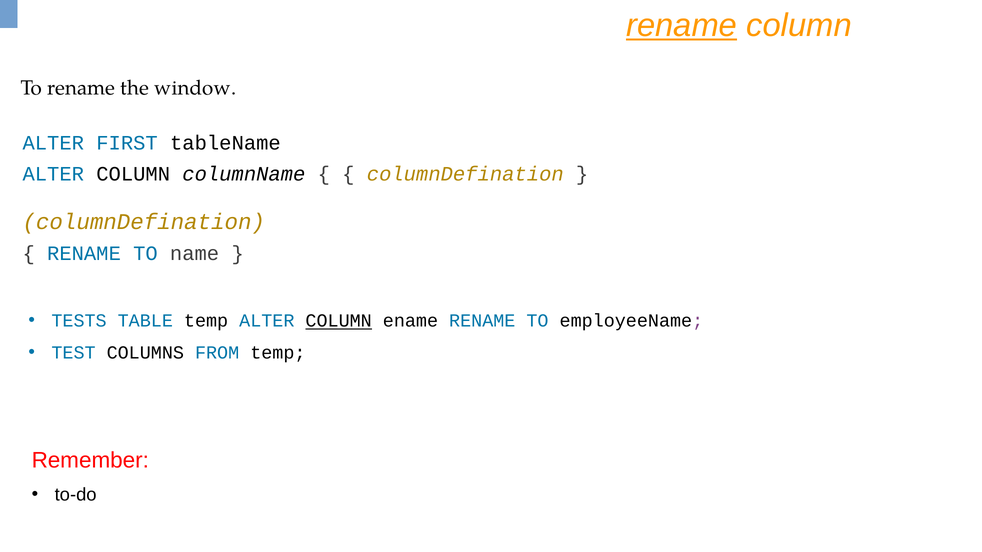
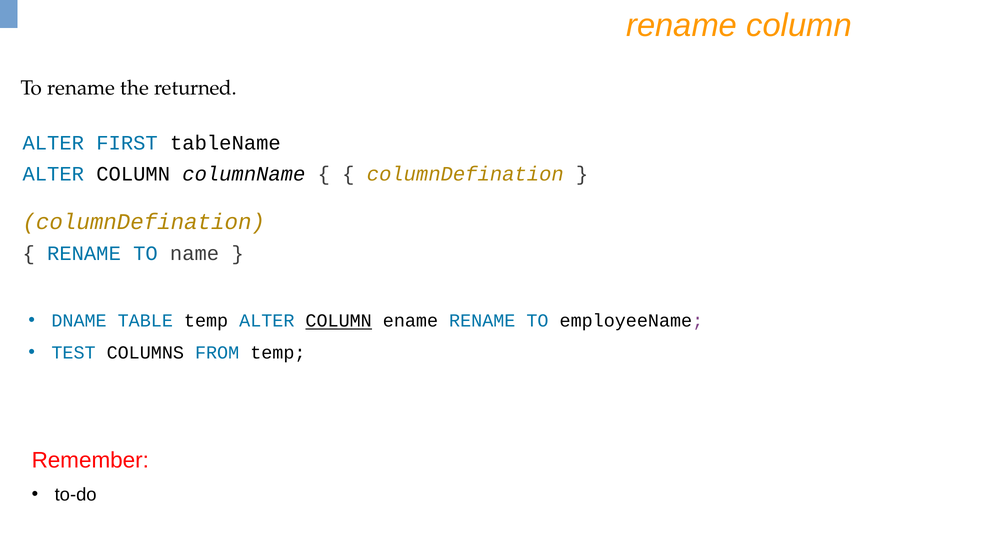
rename at (682, 26) underline: present -> none
window: window -> returned
TESTS: TESTS -> DNAME
